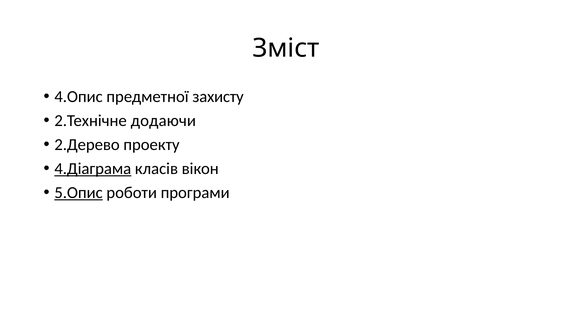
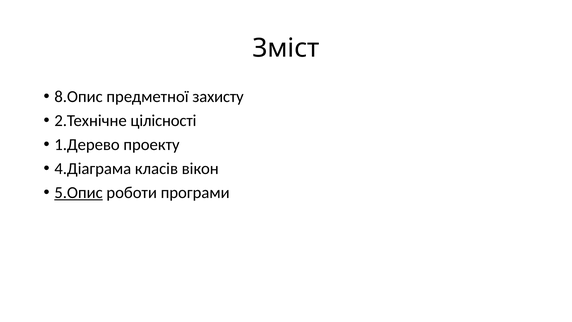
4.Опис: 4.Опис -> 8.Опис
додаючи: додаючи -> цілісності
2.Дерево: 2.Дерево -> 1.Дерево
4.Діаграма underline: present -> none
